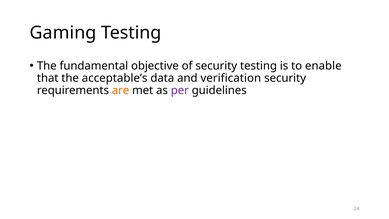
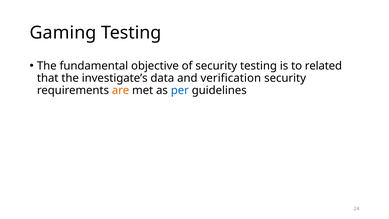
enable: enable -> related
acceptable’s: acceptable’s -> investigate’s
per colour: purple -> blue
